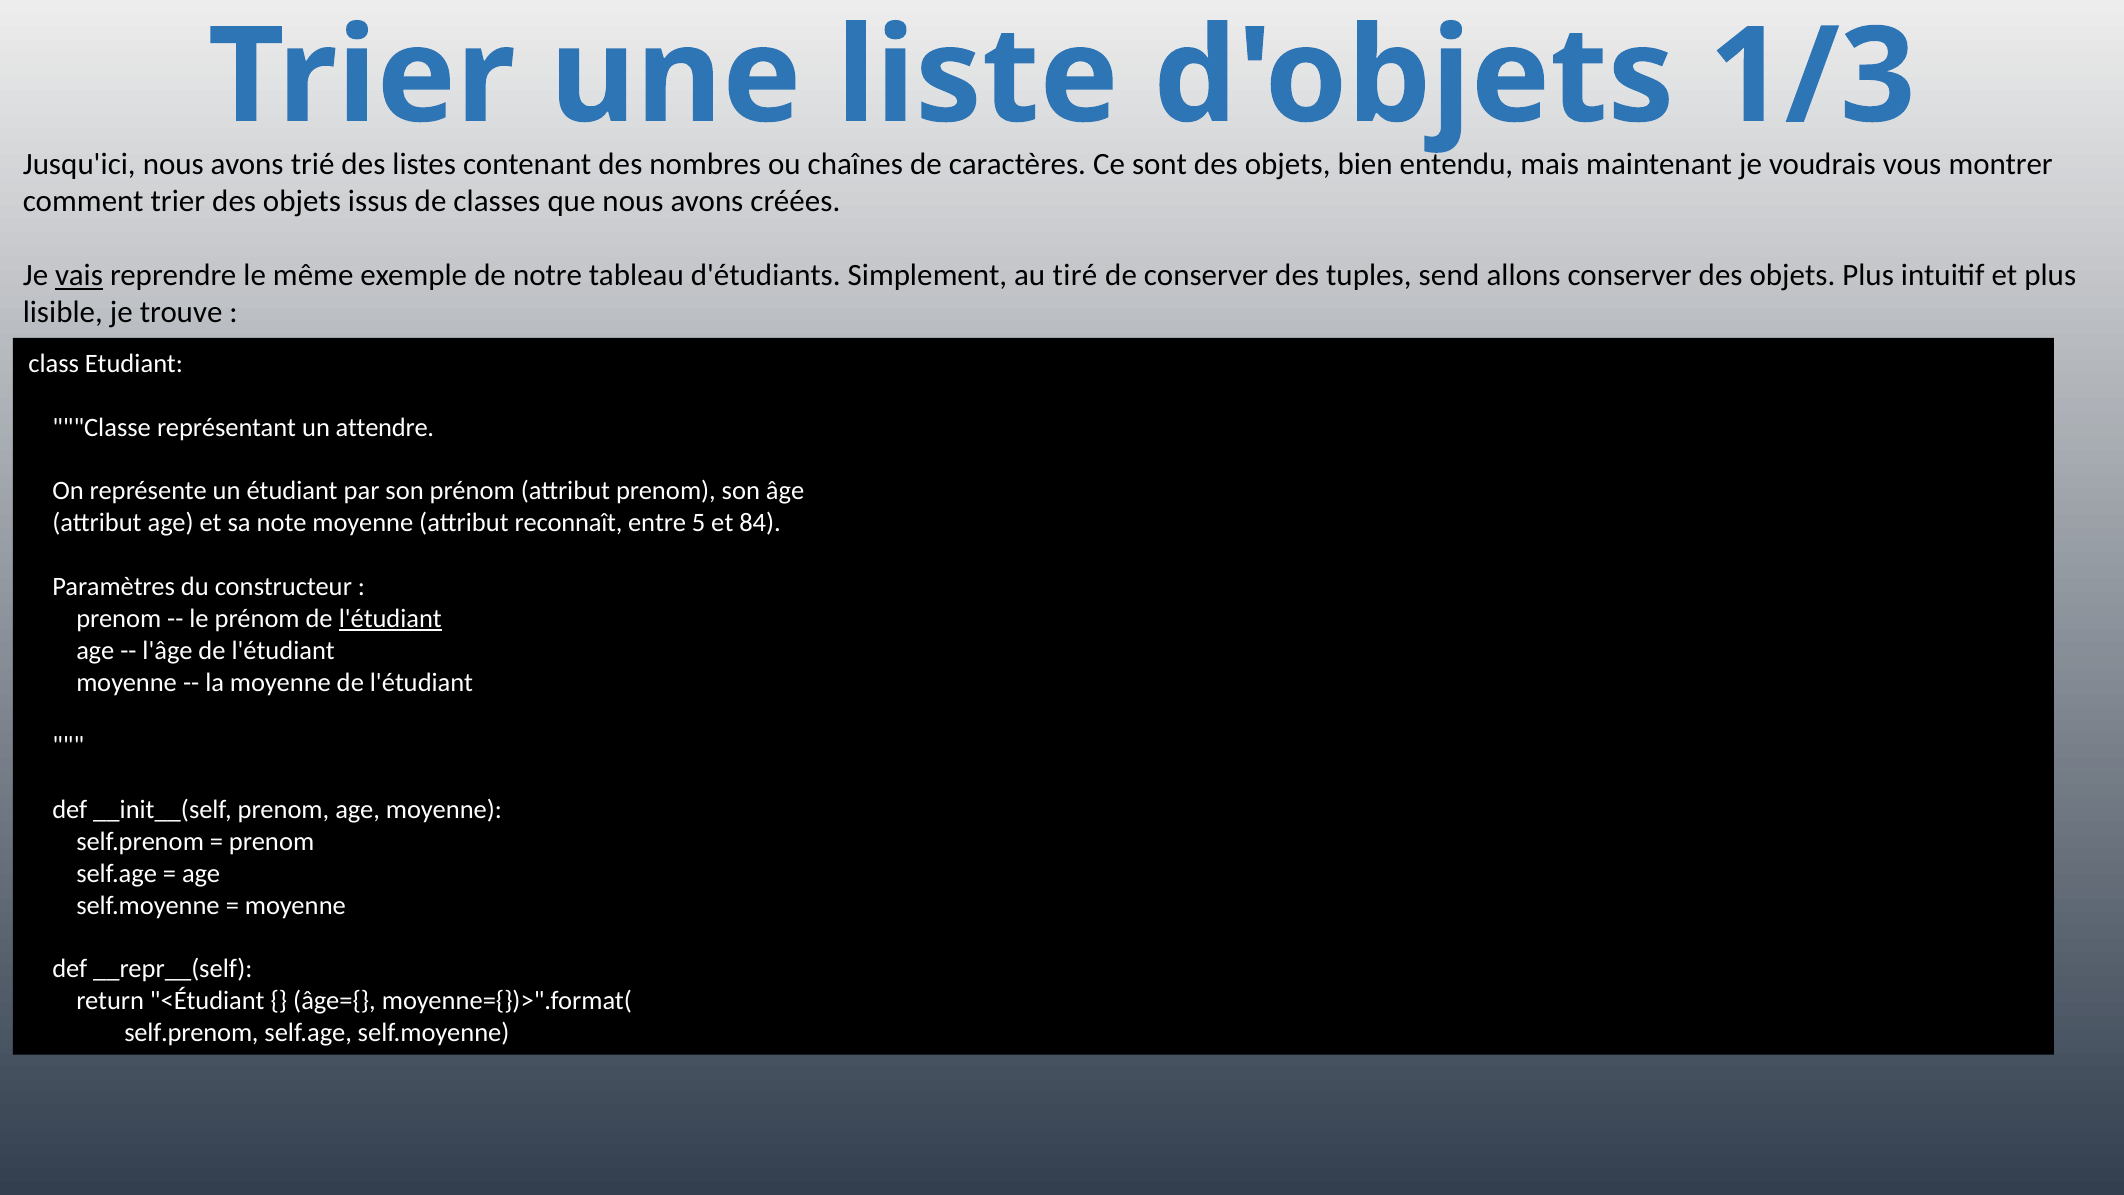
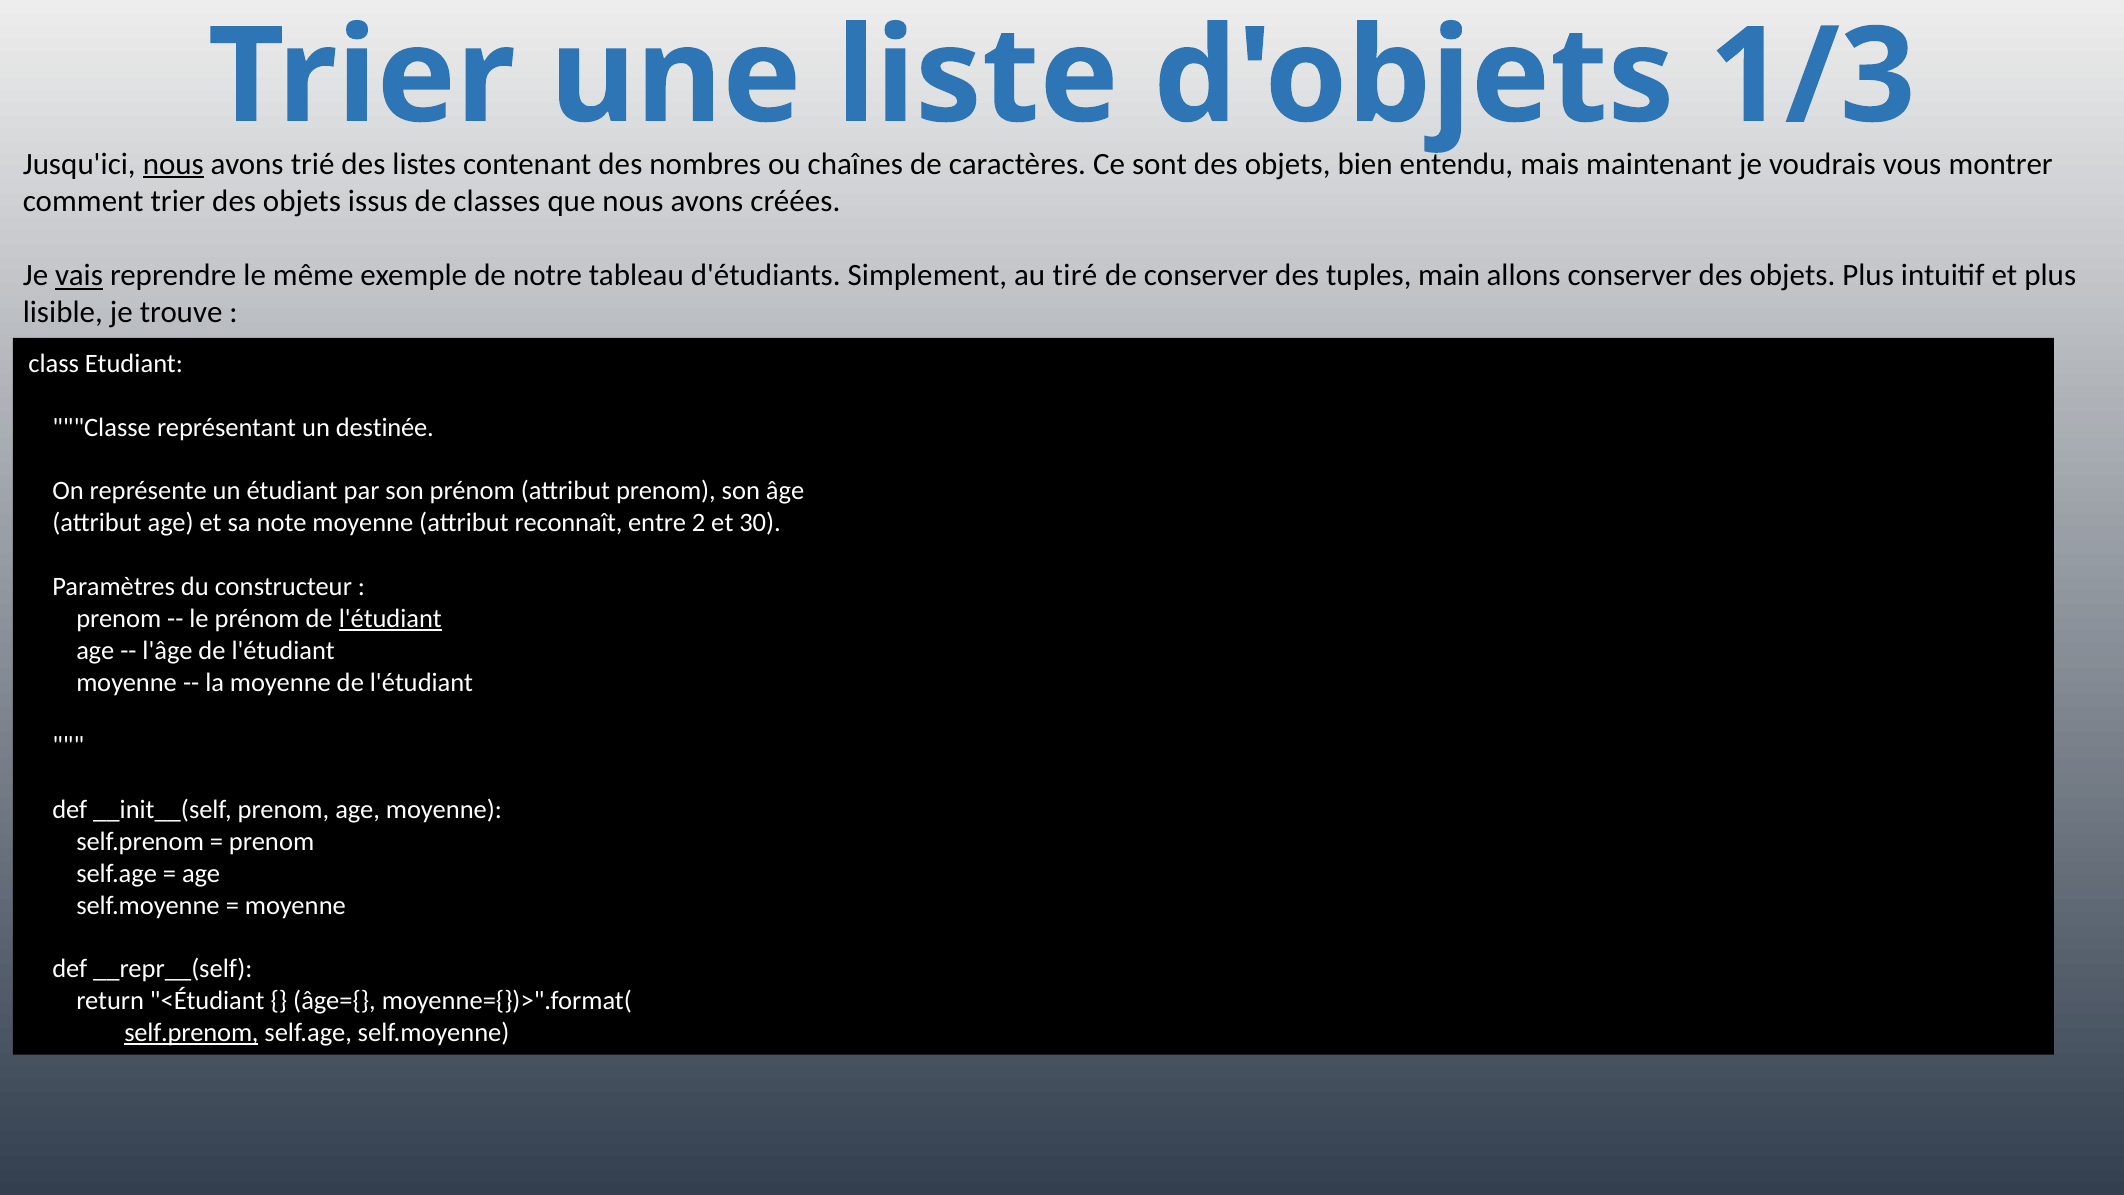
nous at (173, 164) underline: none -> present
send: send -> main
attendre: attendre -> destinée
5: 5 -> 2
84: 84 -> 30
self.prenom at (191, 1033) underline: none -> present
